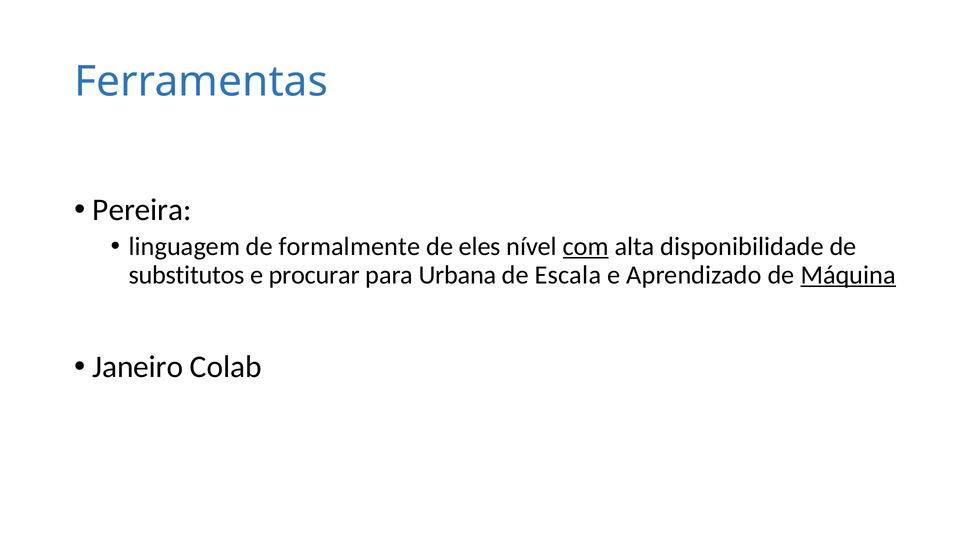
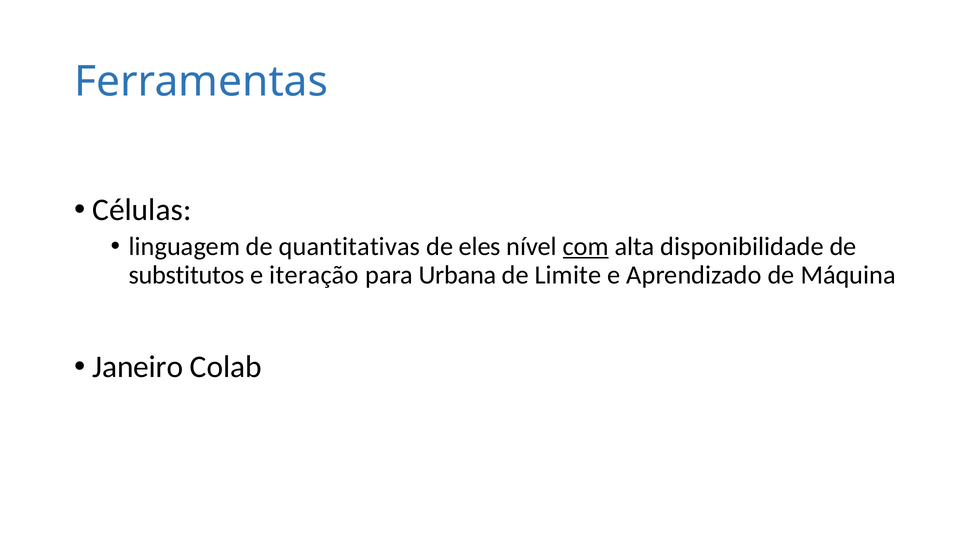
Pereira: Pereira -> Células
formalmente: formalmente -> quantitativas
procurar: procurar -> iteração
Escala: Escala -> Limite
Máquina underline: present -> none
